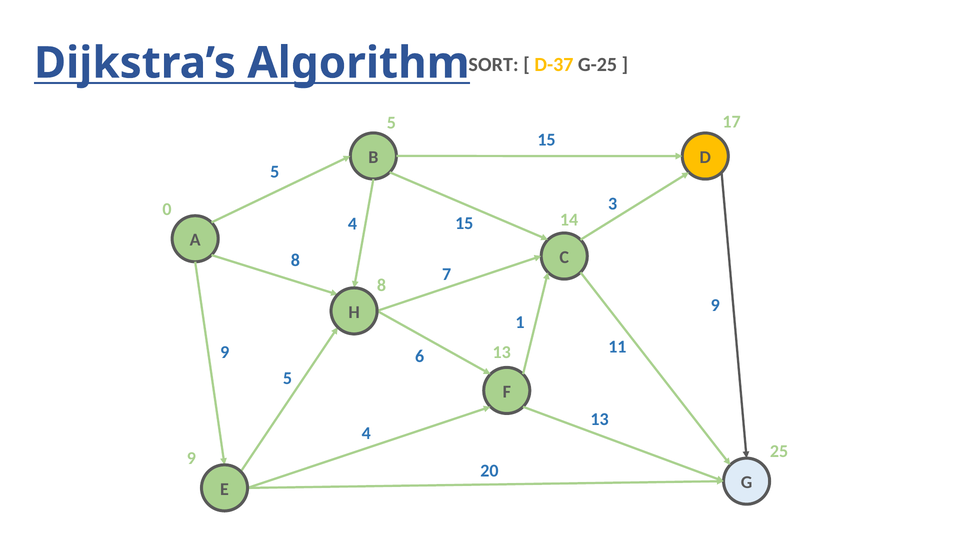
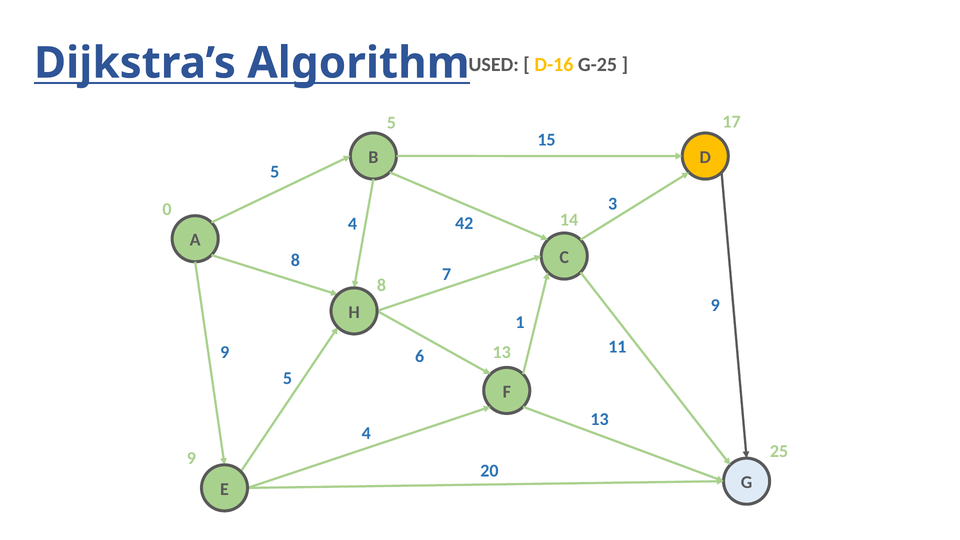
SORT: SORT -> USED
D-37: D-37 -> D-16
4 15: 15 -> 42
